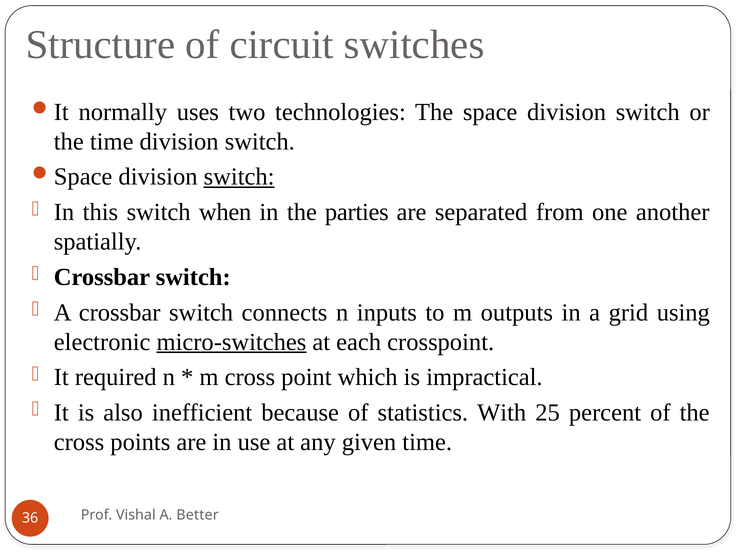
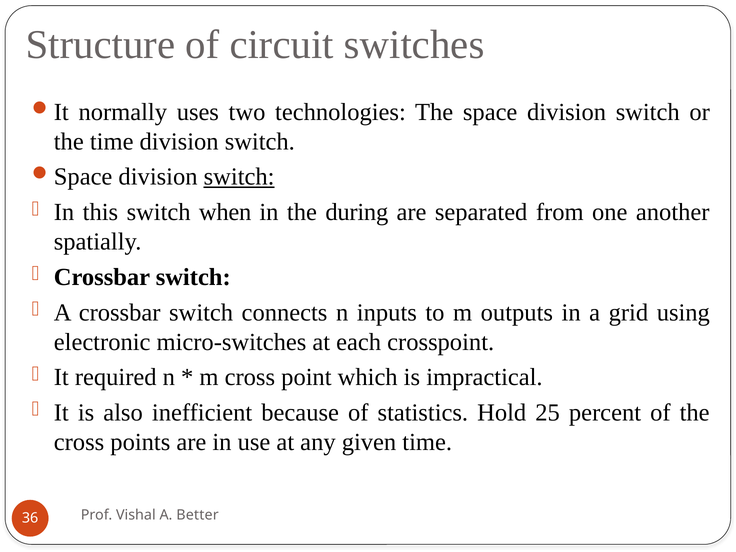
parties: parties -> during
micro-switches underline: present -> none
With: With -> Hold
